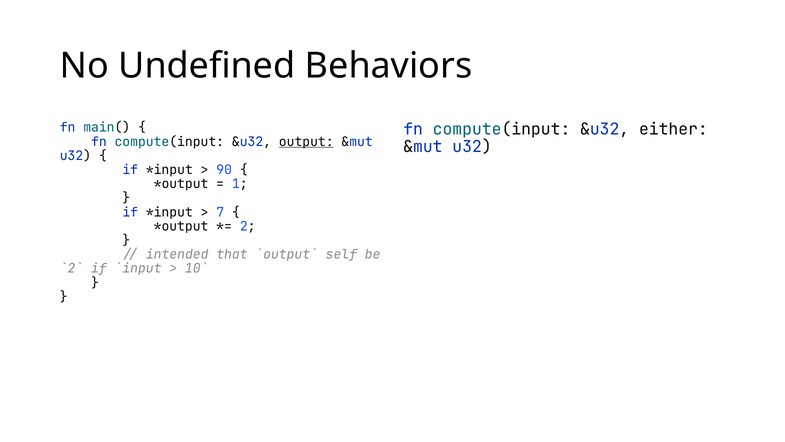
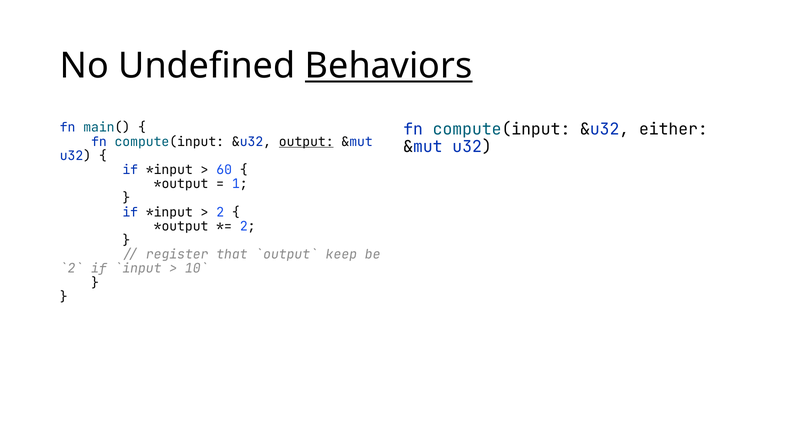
Behaviors underline: none -> present
90: 90 -> 60
7 at (220, 212): 7 -> 2
intended: intended -> register
self: self -> keep
